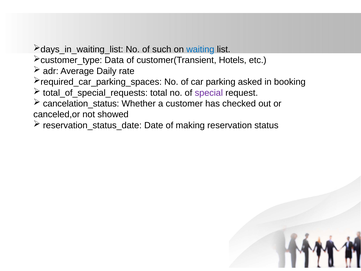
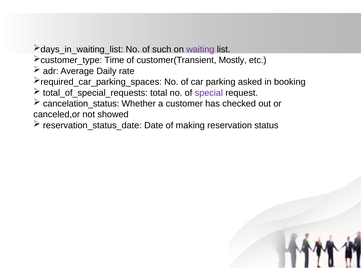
waiting colour: blue -> purple
Data: Data -> Time
Hotels: Hotels -> Mostly
